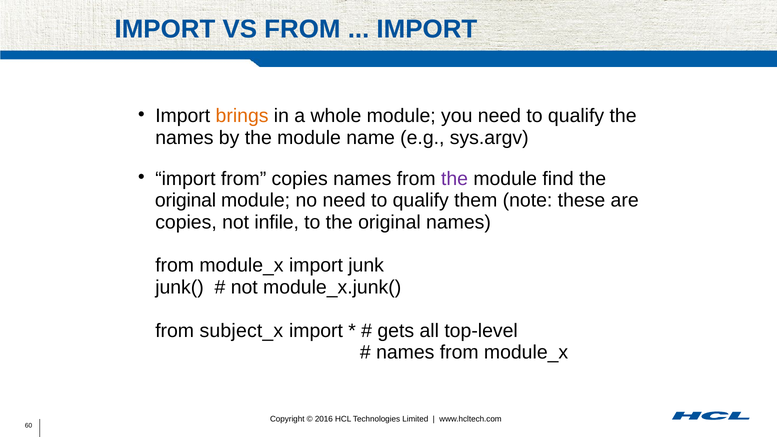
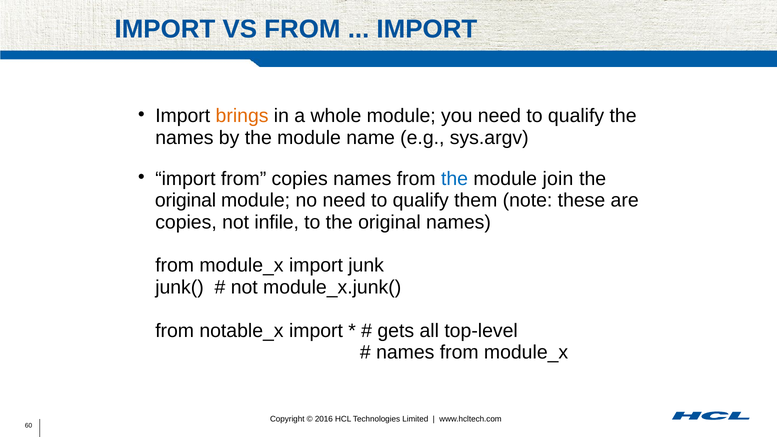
the at (455, 179) colour: purple -> blue
find: find -> join
subject_x: subject_x -> notable_x
